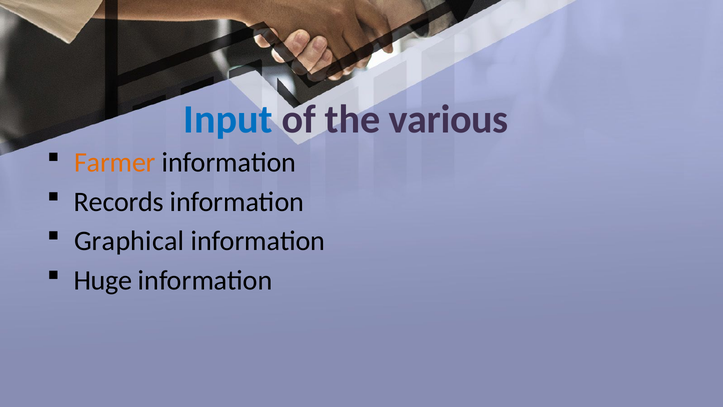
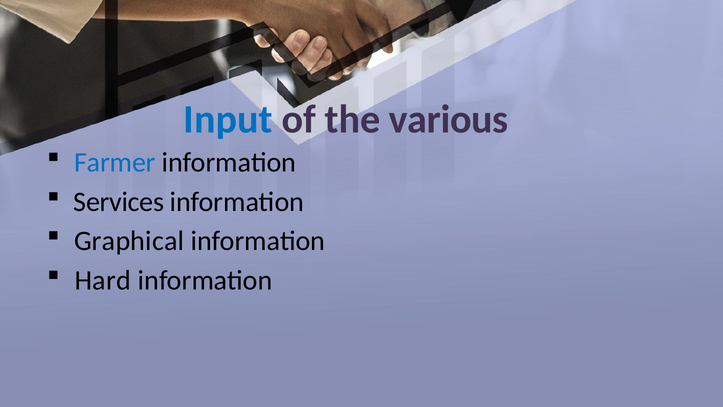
Farmer colour: orange -> blue
Records: Records -> Services
Huge: Huge -> Hard
